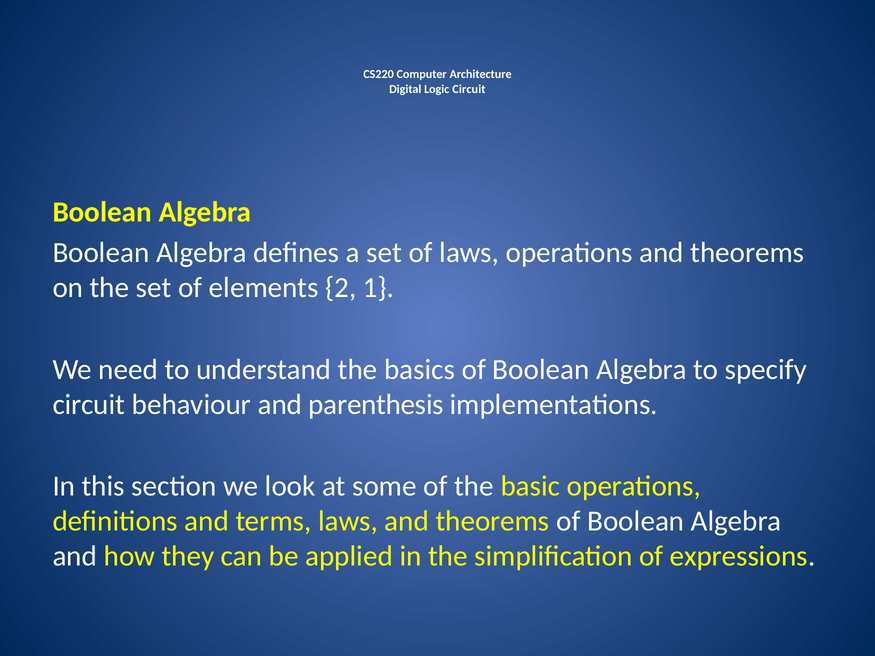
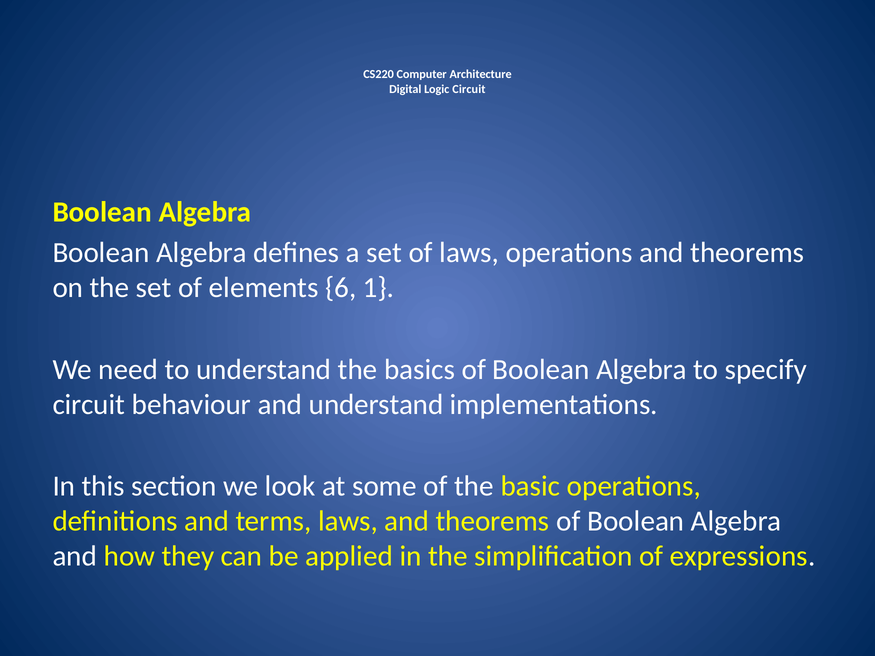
2: 2 -> 6
and parenthesis: parenthesis -> understand
